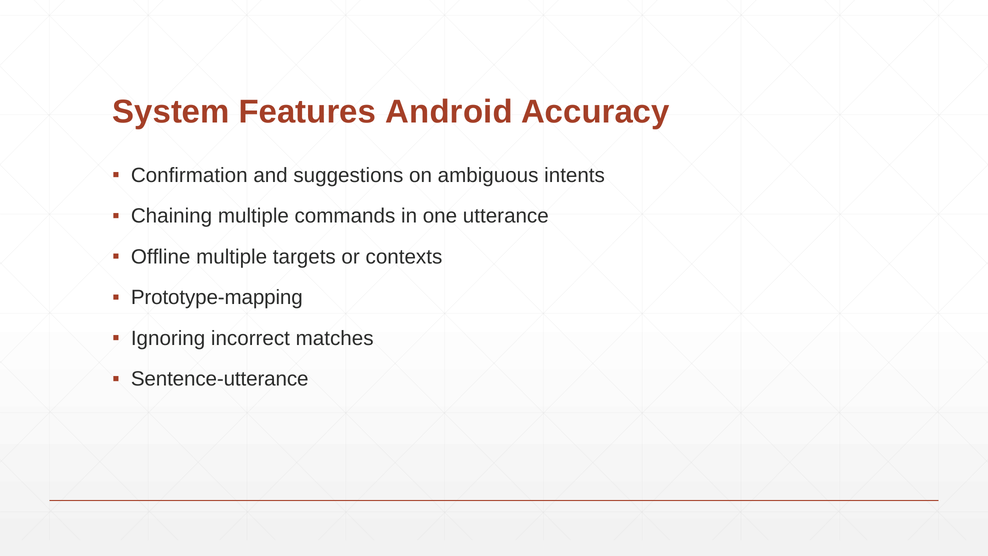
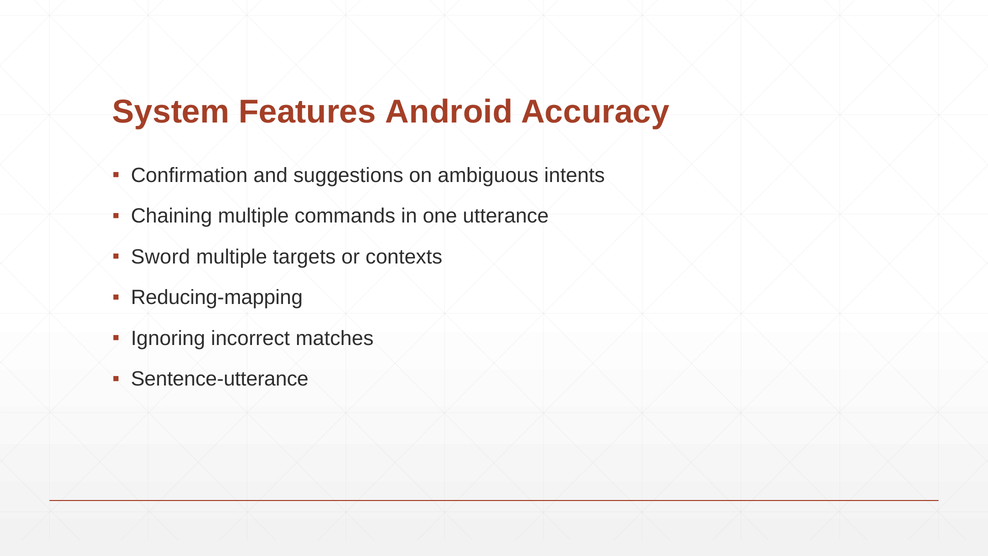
Offline: Offline -> Sword
Prototype-mapping: Prototype-mapping -> Reducing-mapping
